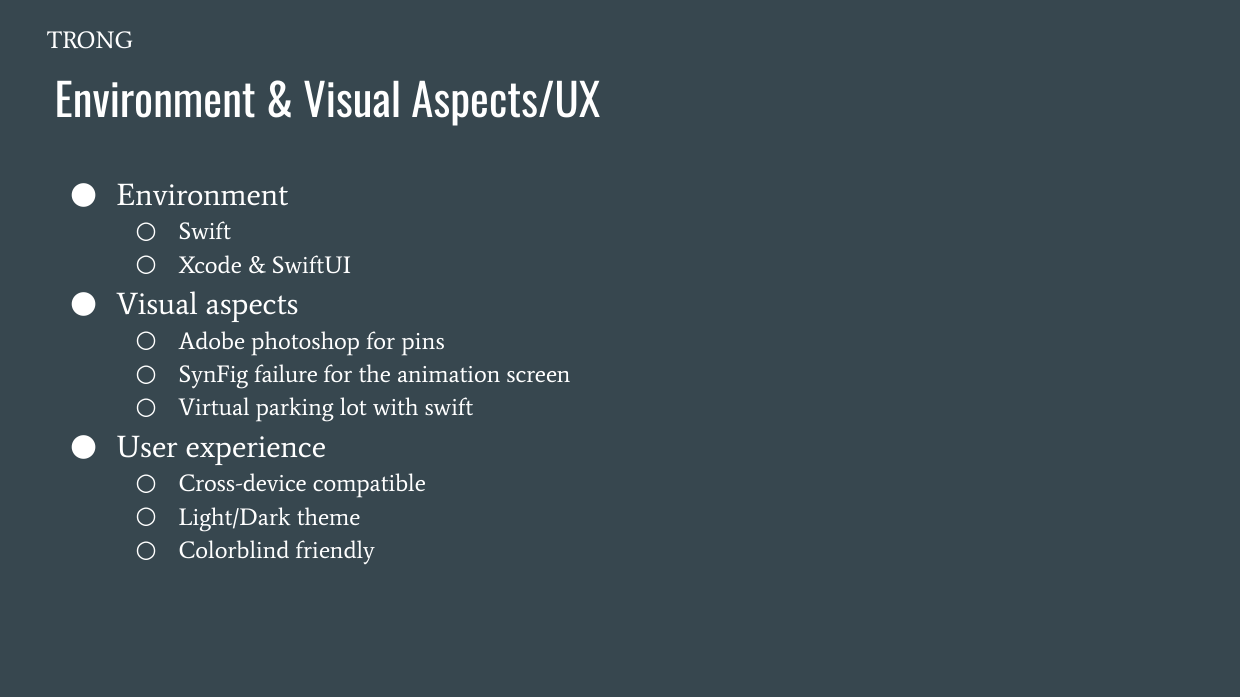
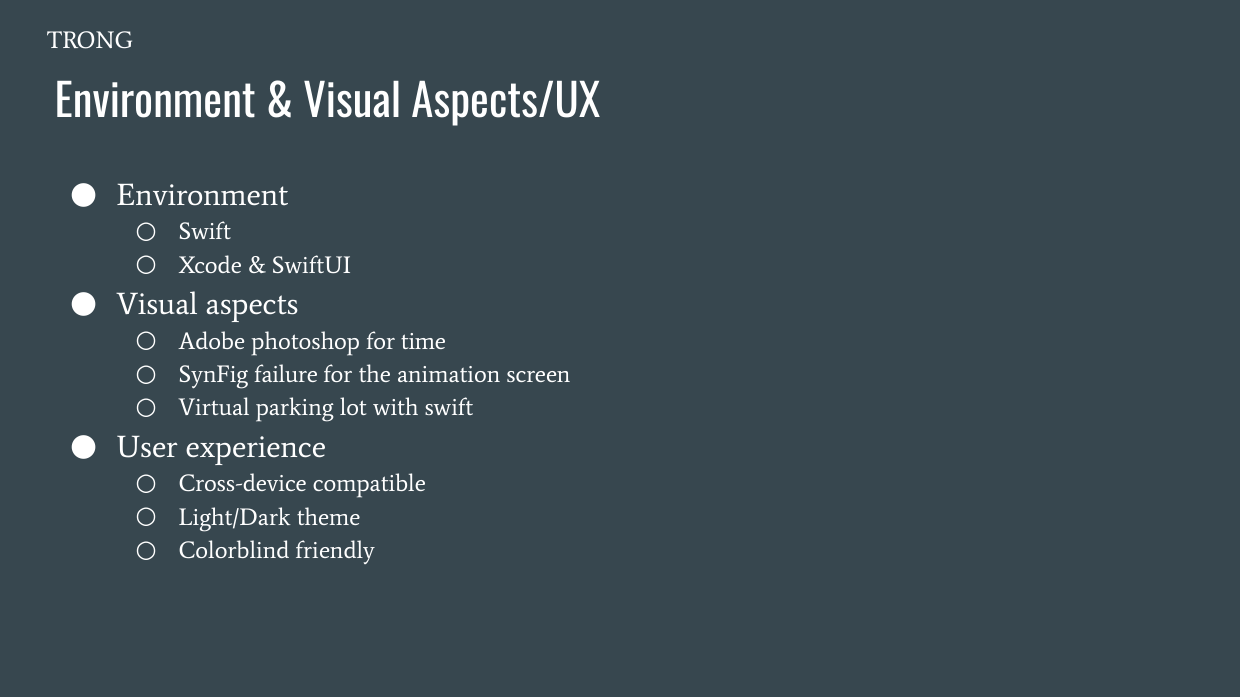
pins: pins -> time
